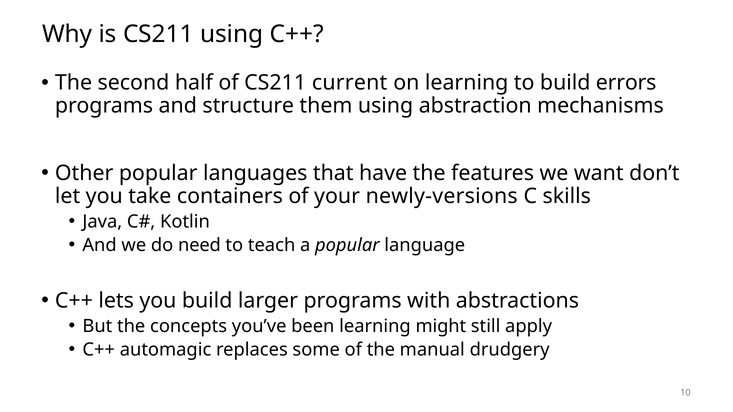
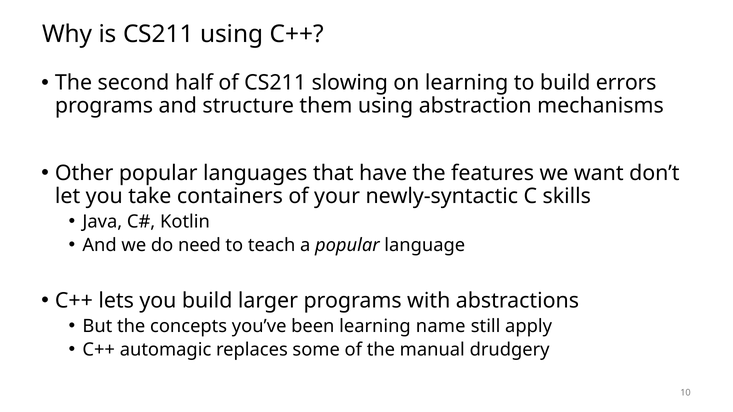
current: current -> slowing
newly-versions: newly-versions -> newly-syntactic
might: might -> name
